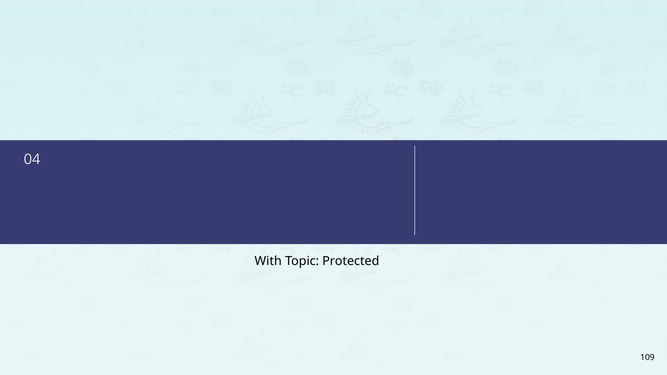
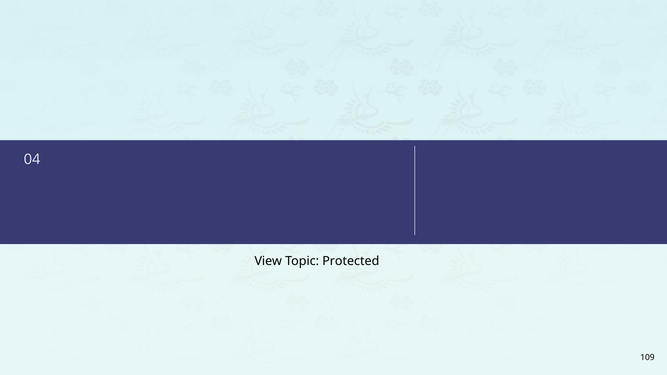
With: With -> View
